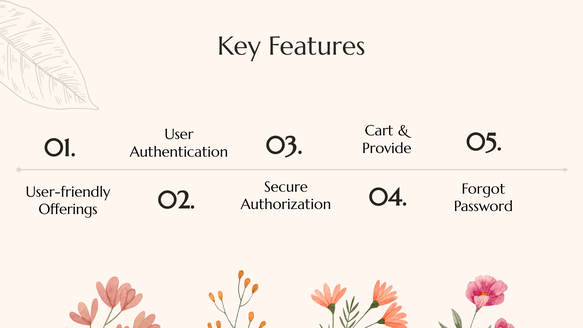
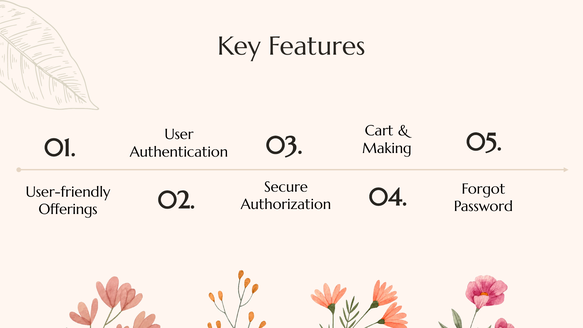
Provide: Provide -> Making
